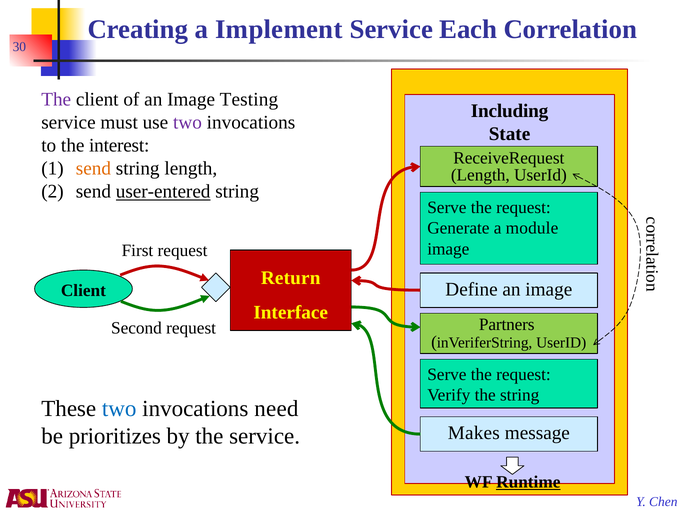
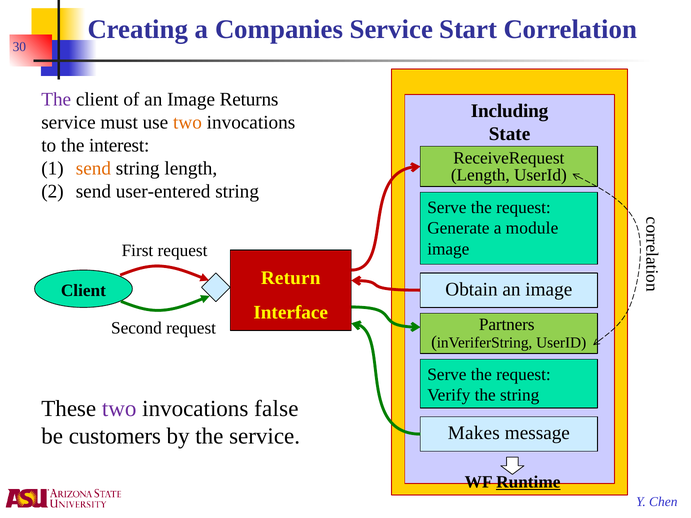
Implement: Implement -> Companies
Each: Each -> Start
Testing: Testing -> Returns
two at (187, 123) colour: purple -> orange
user-entered underline: present -> none
Define: Define -> Obtain
two at (119, 409) colour: blue -> purple
need: need -> false
prioritizes: prioritizes -> customers
